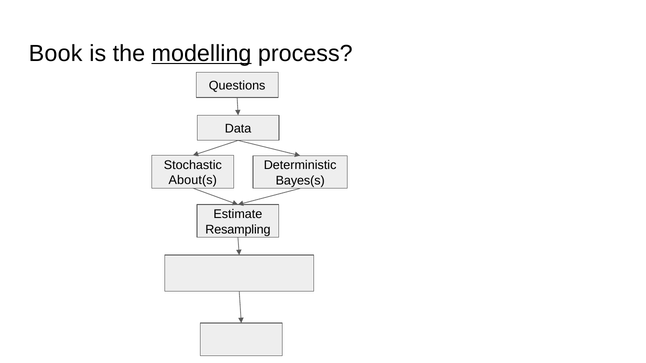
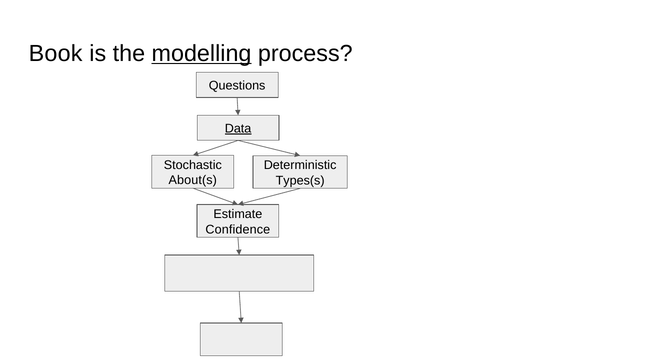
Data underline: none -> present
Bayes(s: Bayes(s -> Types(s
Resampling: Resampling -> Confidence
